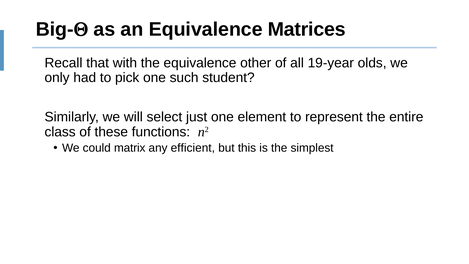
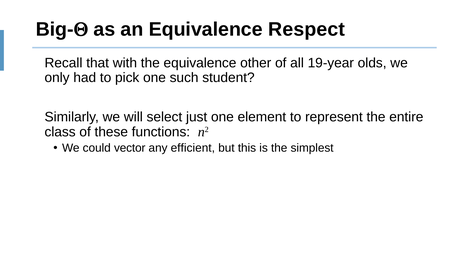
Matrices: Matrices -> Respect
matrix: matrix -> vector
